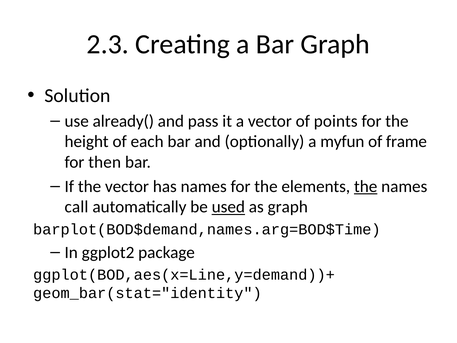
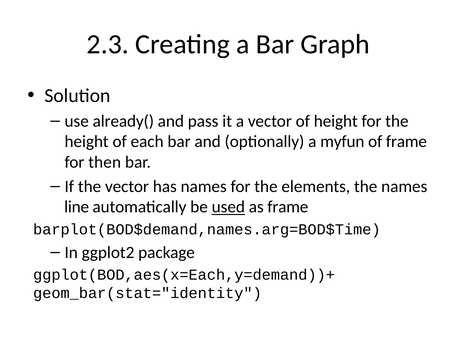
of points: points -> height
the at (366, 186) underline: present -> none
call: call -> line
as graph: graph -> frame
ggplot(BOD,aes(x=Line,y=demand))+: ggplot(BOD,aes(x=Line,y=demand))+ -> ggplot(BOD,aes(x=Each,y=demand))+
